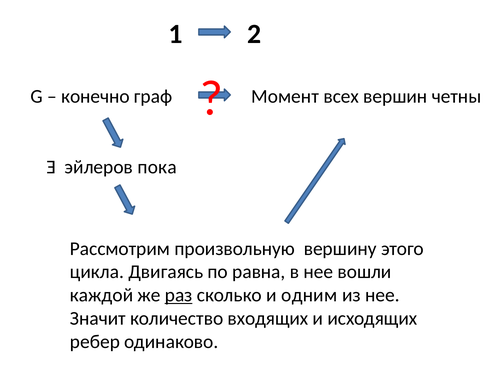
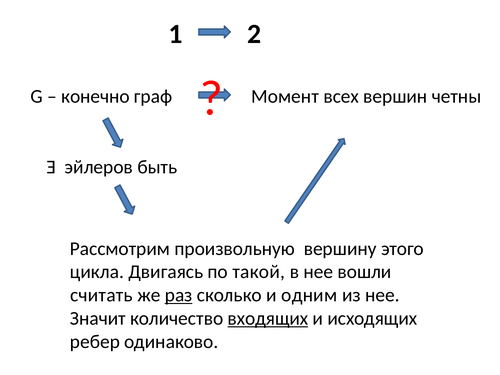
пока: пока -> быть
равна: равна -> такой
каждой: каждой -> считать
входящих underline: none -> present
